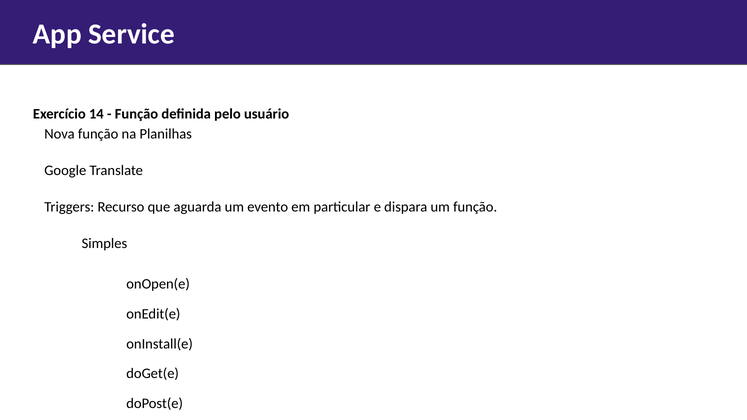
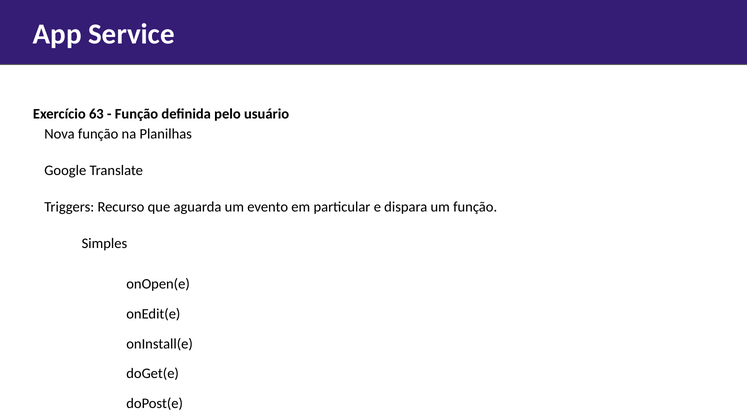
14: 14 -> 63
